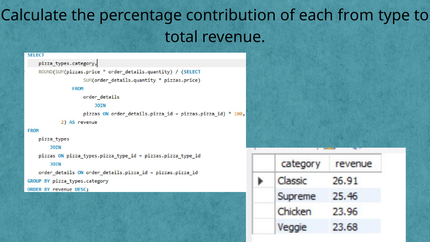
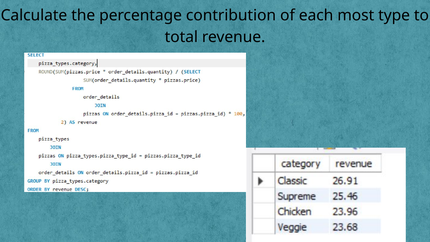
from: from -> most
